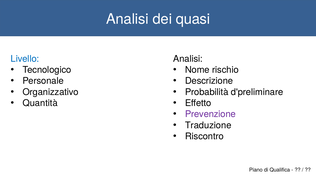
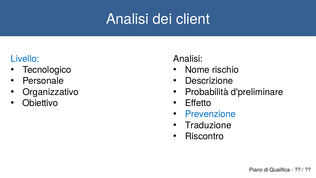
quasi: quasi -> client
Quantità: Quantità -> Obiettivo
Prevenzione colour: purple -> blue
